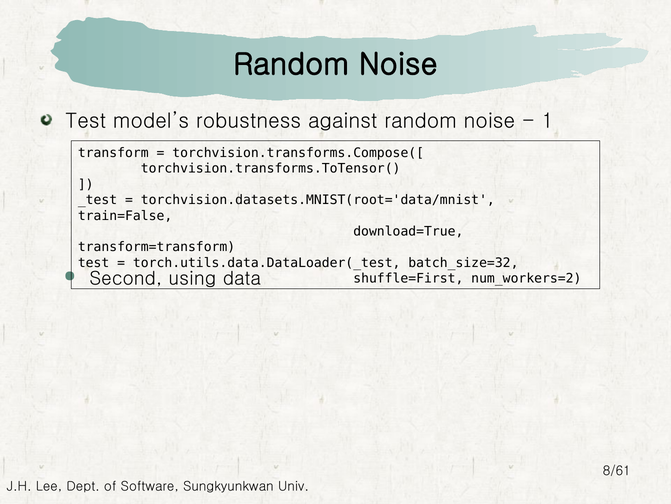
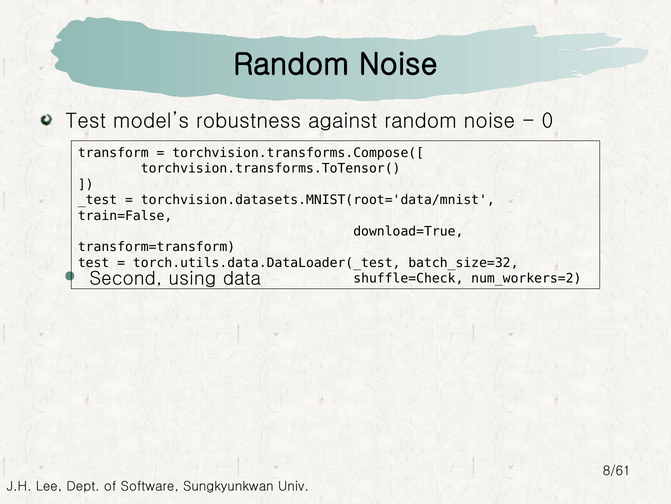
1: 1 -> 0
shuffle=First: shuffle=First -> shuffle=Check
